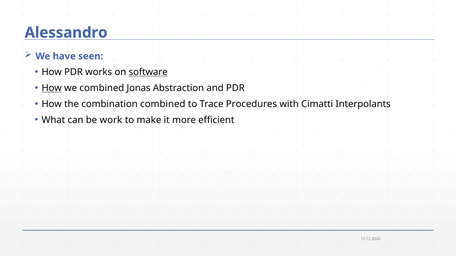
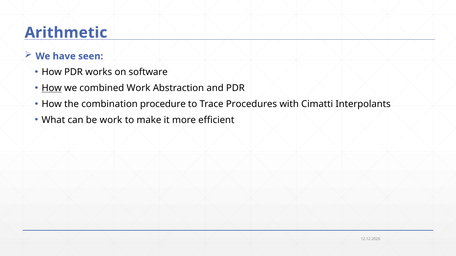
Alessandro: Alessandro -> Arithmetic
software underline: present -> none
combined Jonas: Jonas -> Work
combination combined: combined -> procedure
